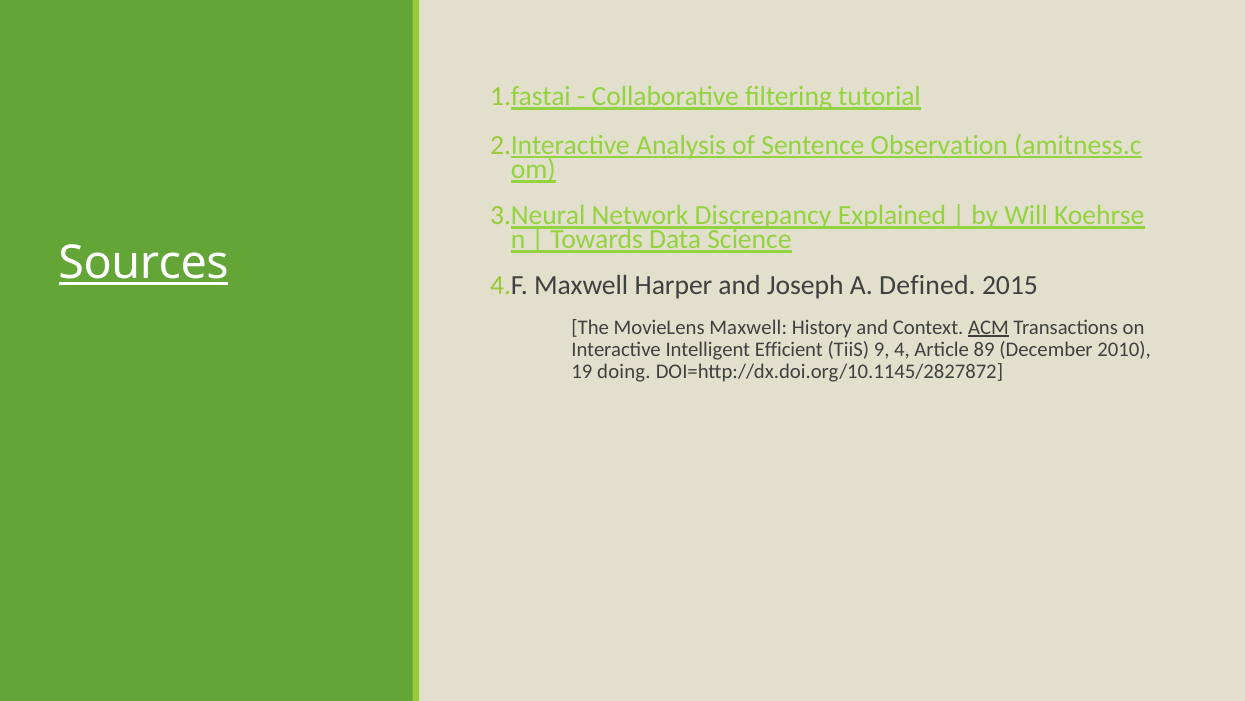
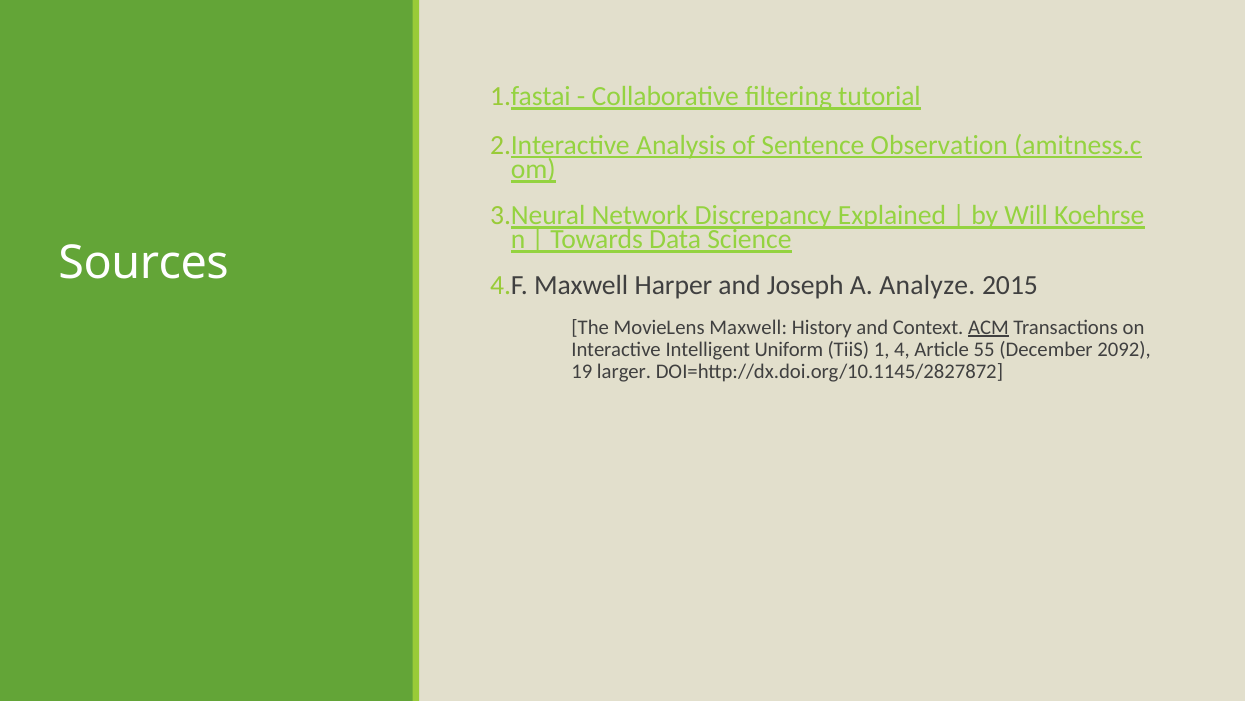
Sources underline: present -> none
Defined: Defined -> Analyze
Efficient: Efficient -> Uniform
9: 9 -> 1
89: 89 -> 55
2010: 2010 -> 2092
doing: doing -> larger
